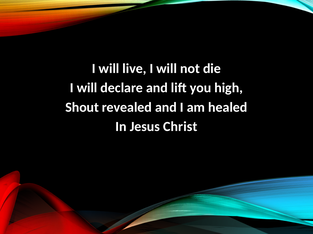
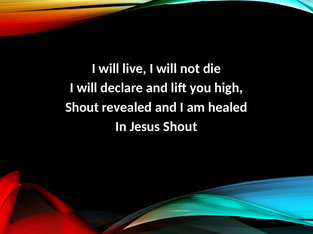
Jesus Christ: Christ -> Shout
